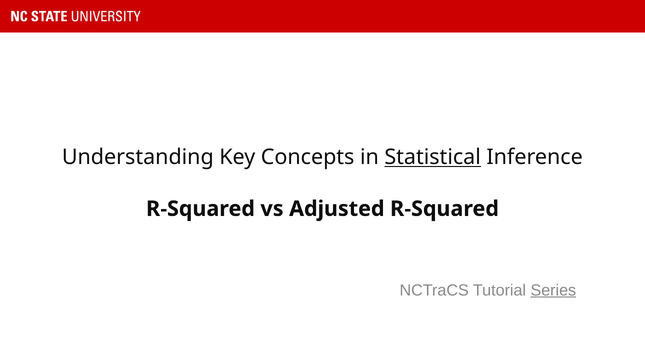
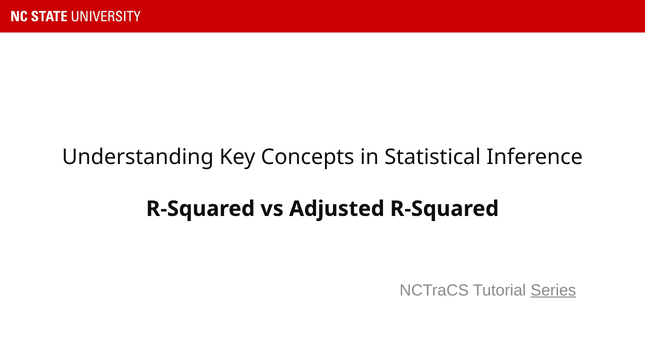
Statistical underline: present -> none
